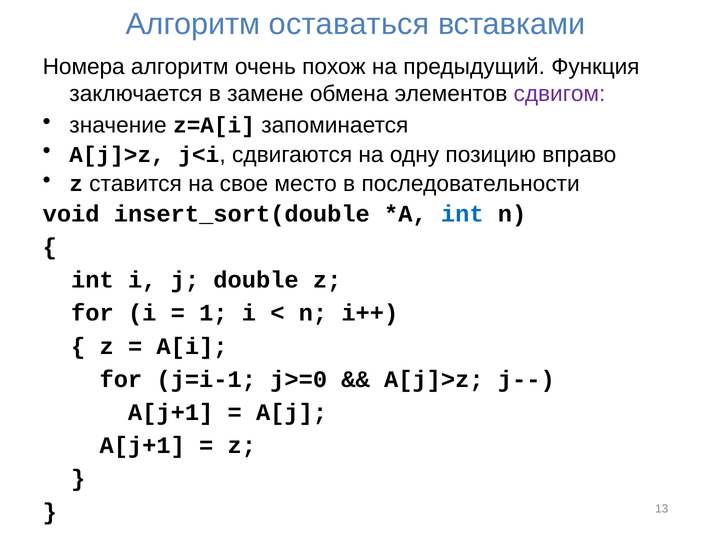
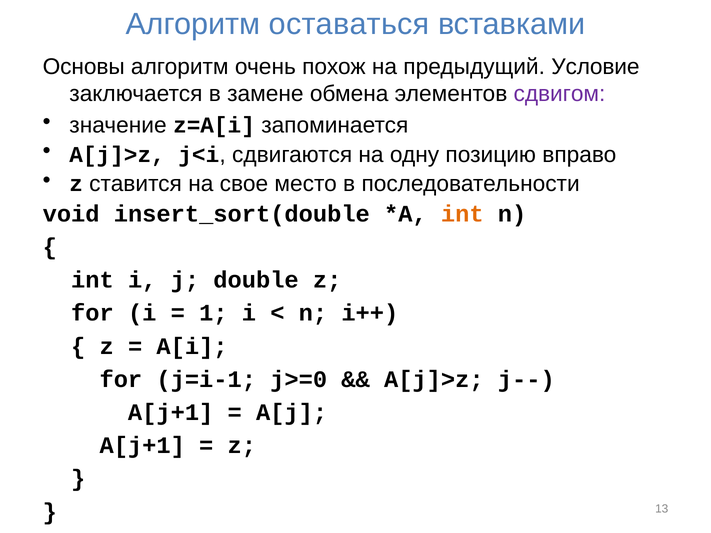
Номера: Номера -> Основы
Функция: Функция -> Условие
int at (462, 214) colour: blue -> orange
